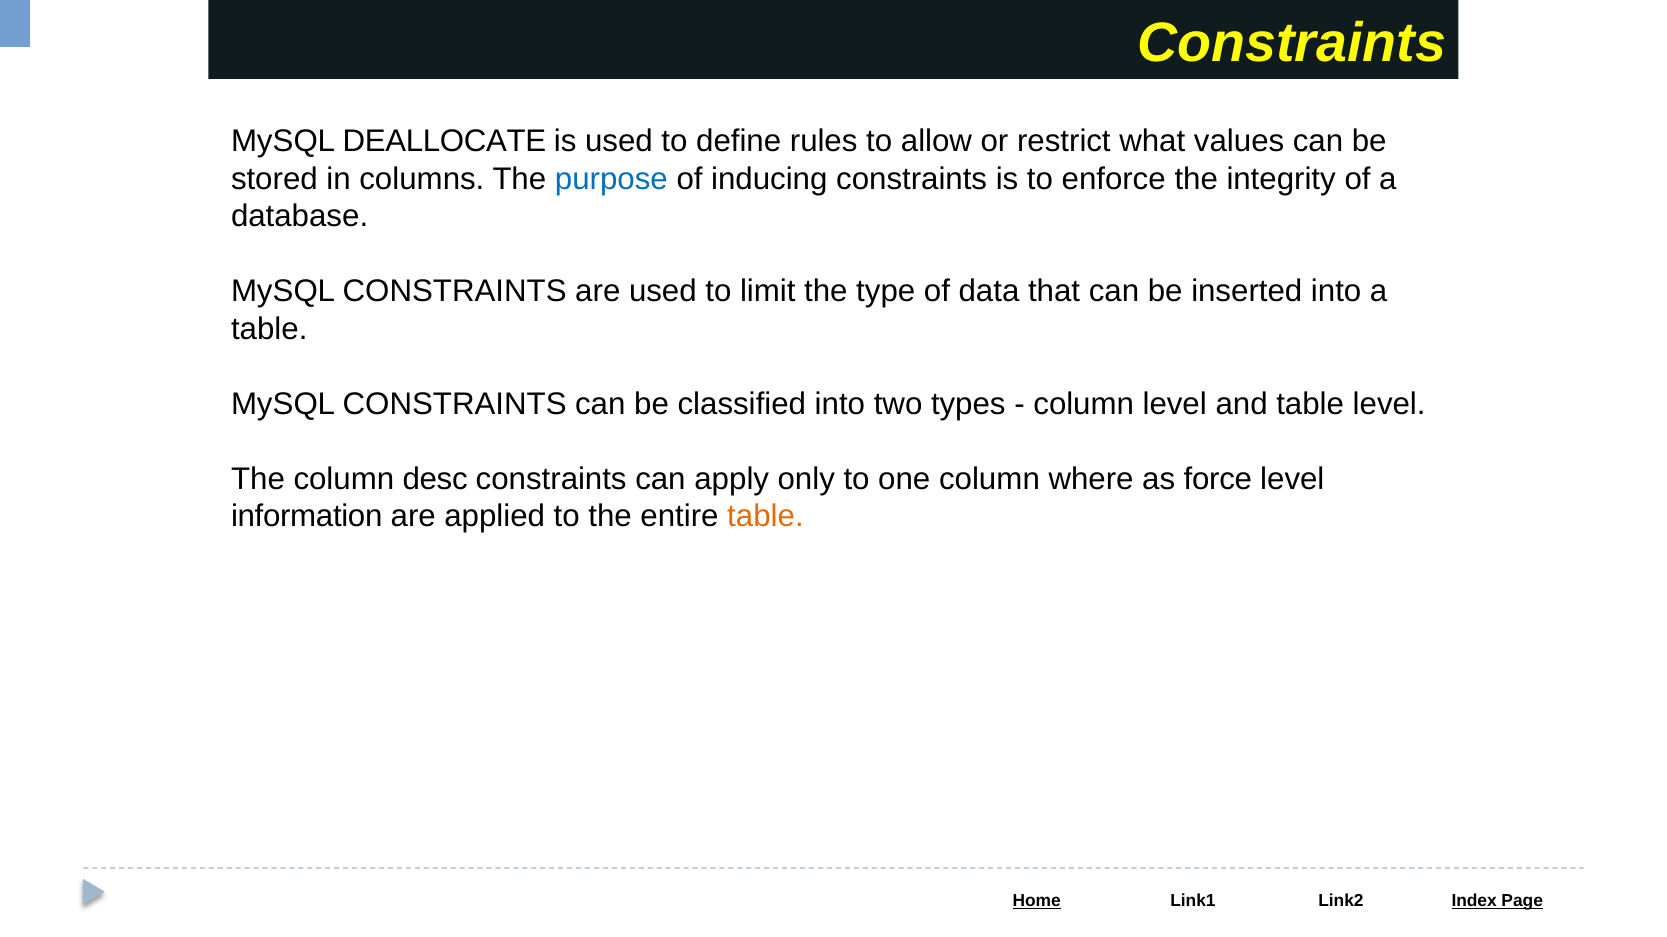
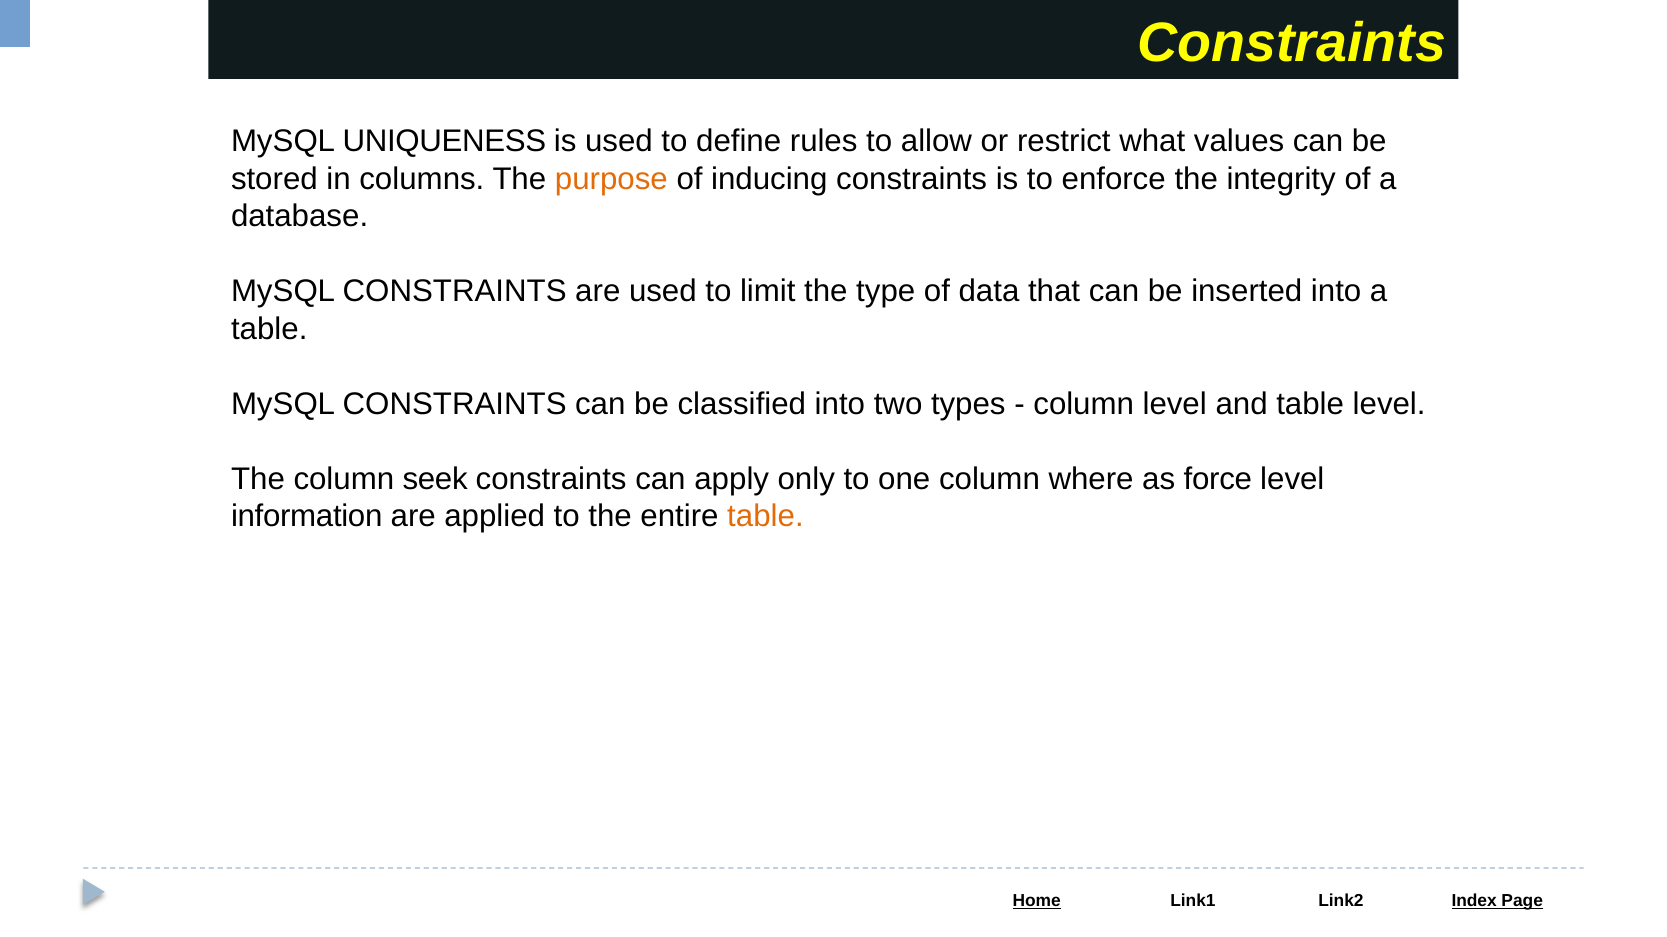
DEALLOCATE: DEALLOCATE -> UNIQUENESS
purpose colour: blue -> orange
desc: desc -> seek
